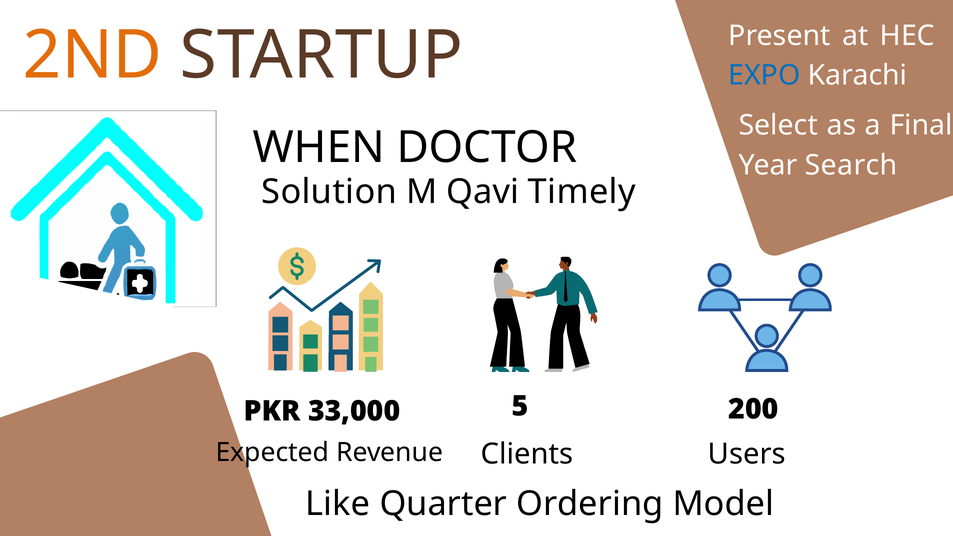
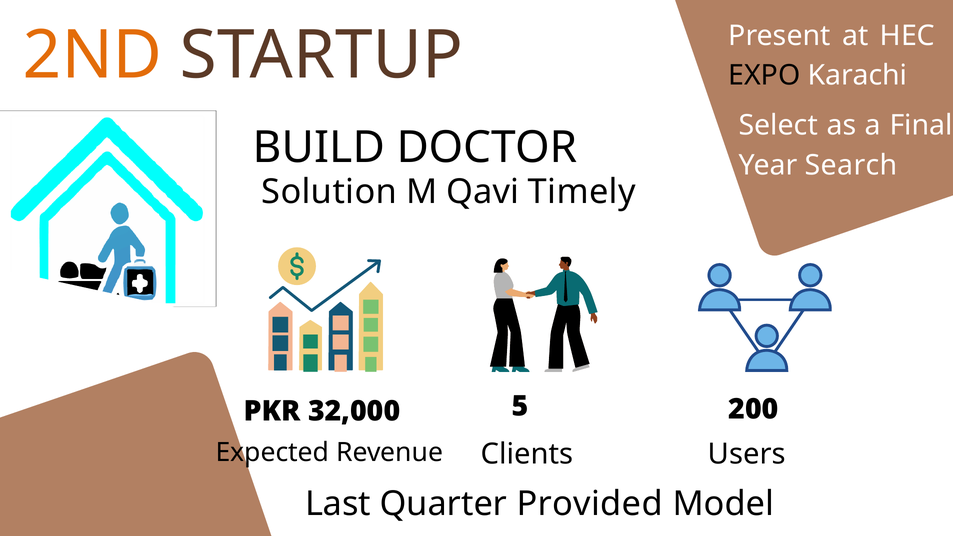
EXPO colour: blue -> black
WHEN: WHEN -> BUILD
33,000: 33,000 -> 32,000
Like: Like -> Last
Ordering: Ordering -> Provided
